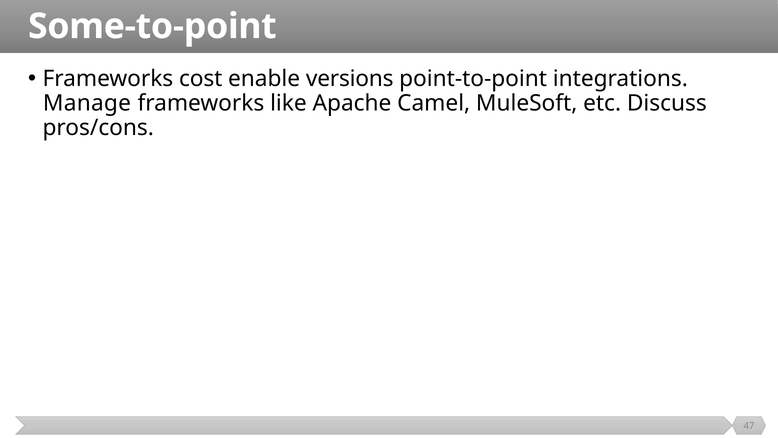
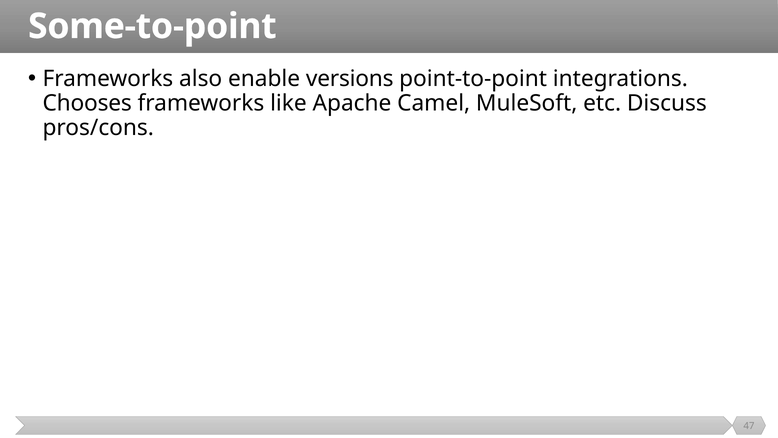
cost: cost -> also
Manage: Manage -> Chooses
